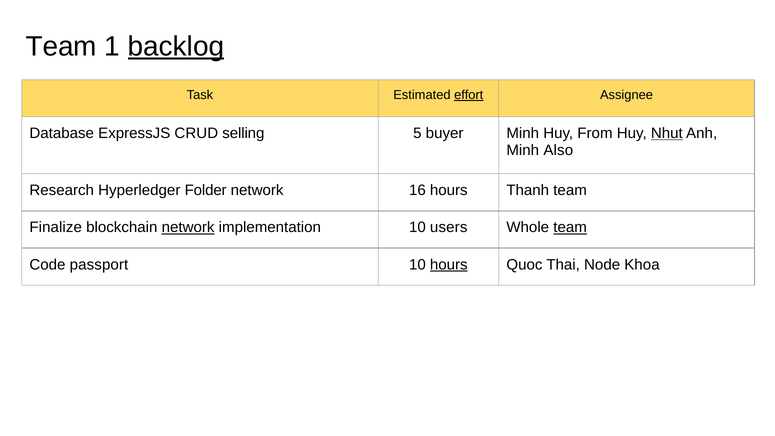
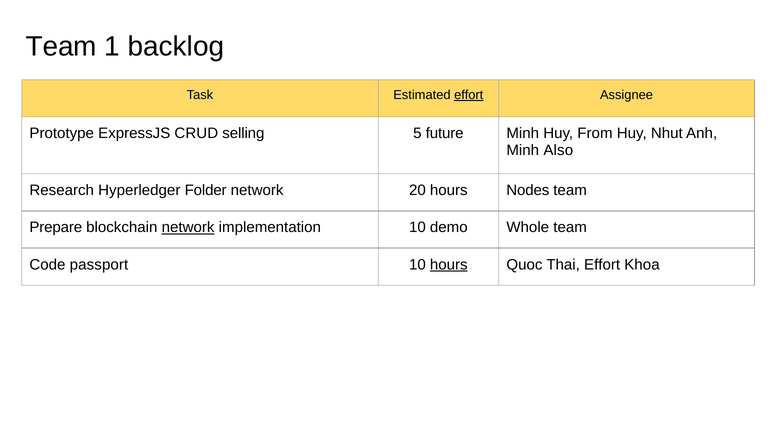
backlog underline: present -> none
Database: Database -> Prototype
buyer: buyer -> future
Nhut underline: present -> none
16: 16 -> 20
Thanh: Thanh -> Nodes
Finalize: Finalize -> Prepare
users: users -> demo
team at (570, 227) underline: present -> none
Thai Node: Node -> Effort
